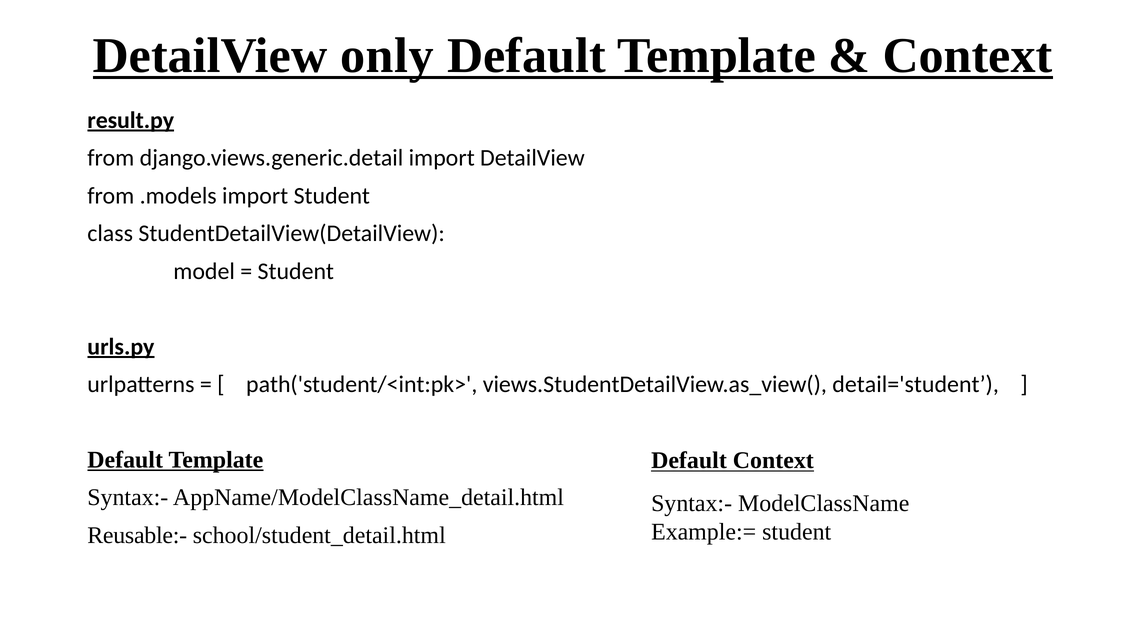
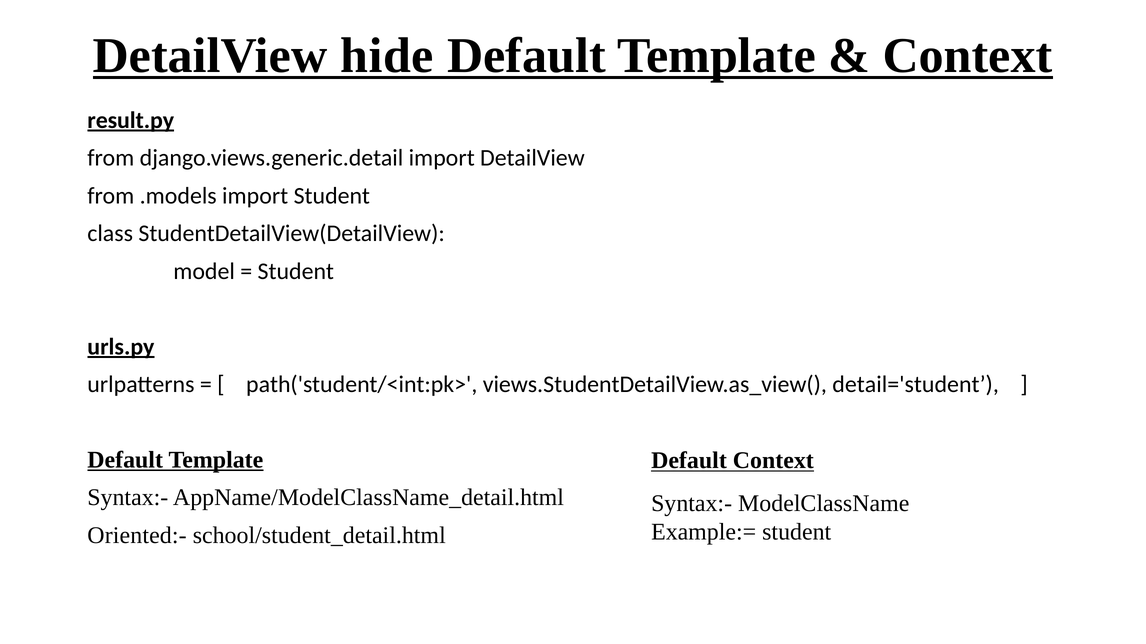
only: only -> hide
Reusable:-: Reusable:- -> Oriented:-
